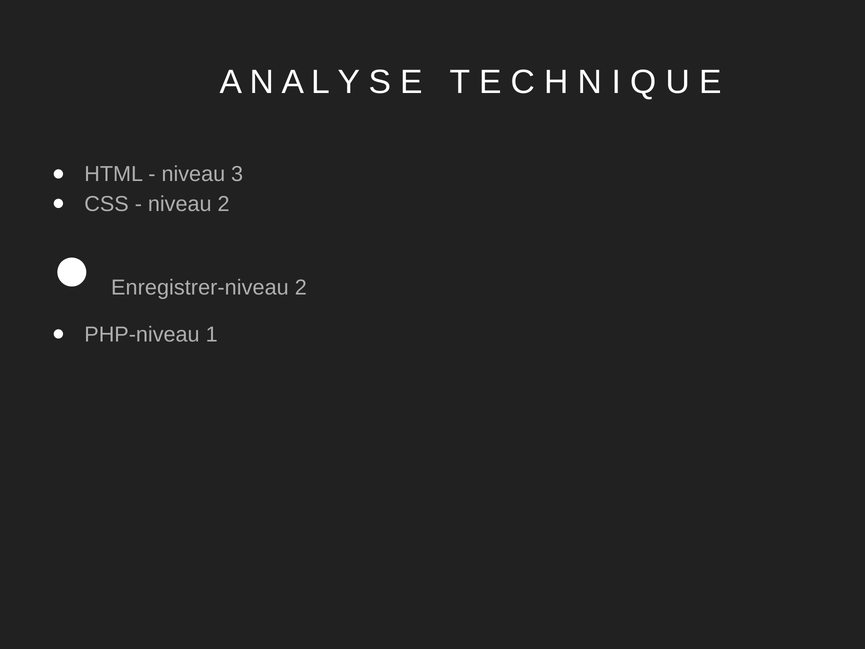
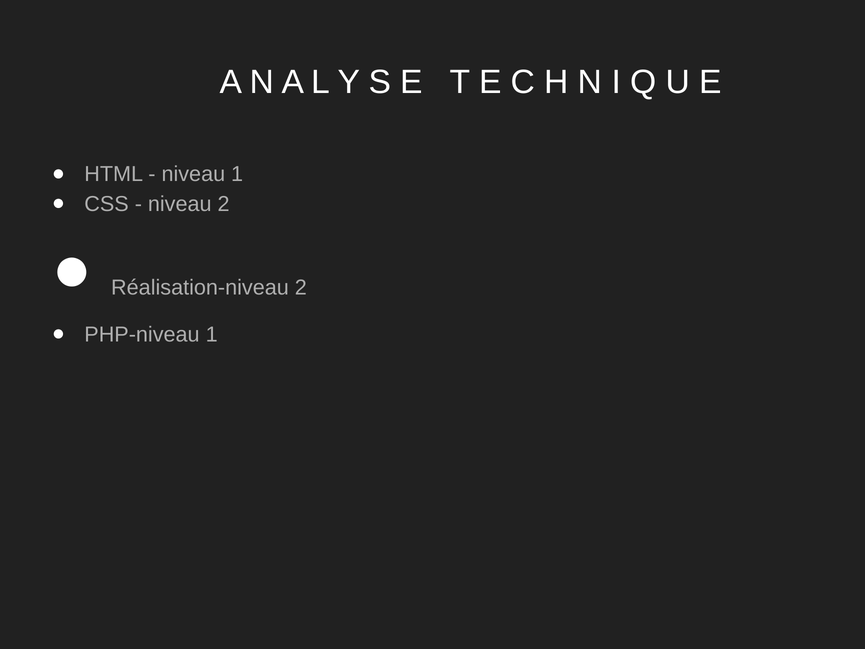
niveau 3: 3 -> 1
Enregistrer-niveau: Enregistrer-niveau -> Réalisation-niveau
